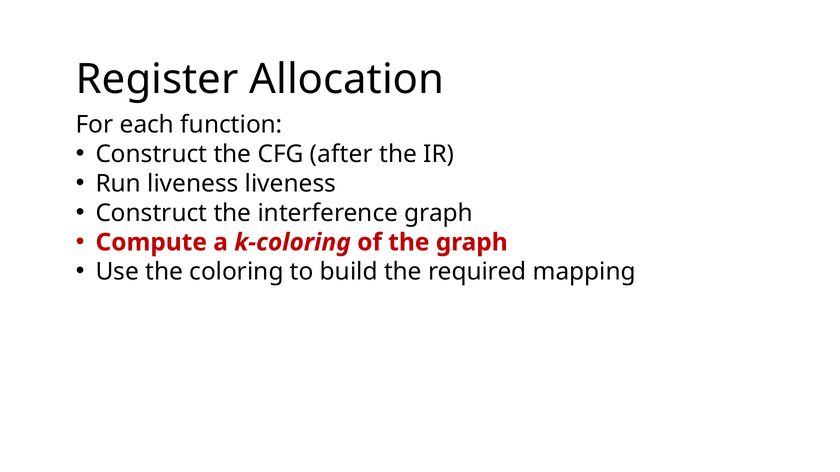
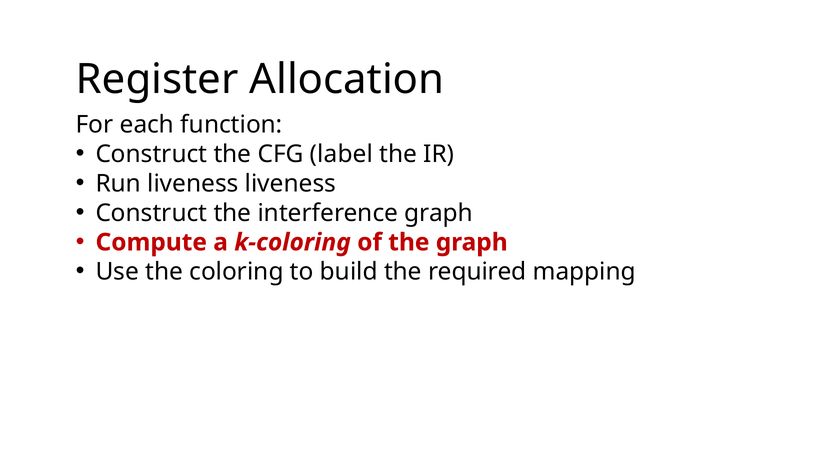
after: after -> label
